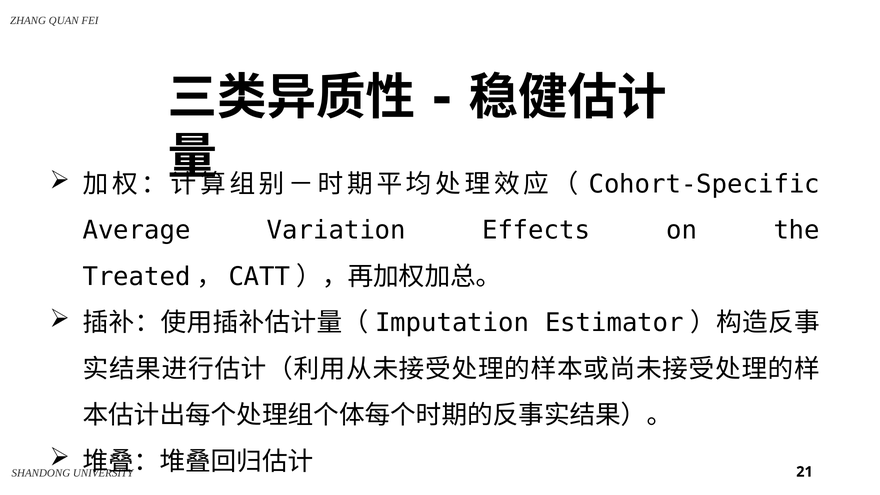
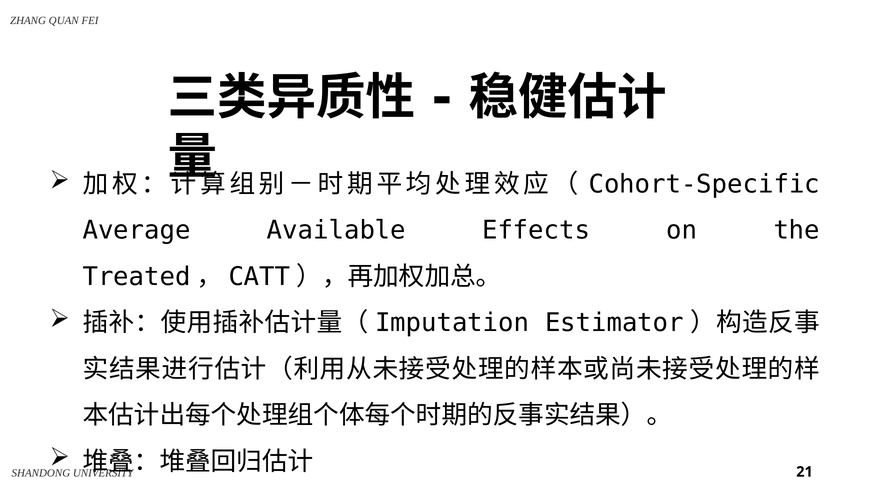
Variation: Variation -> Available
